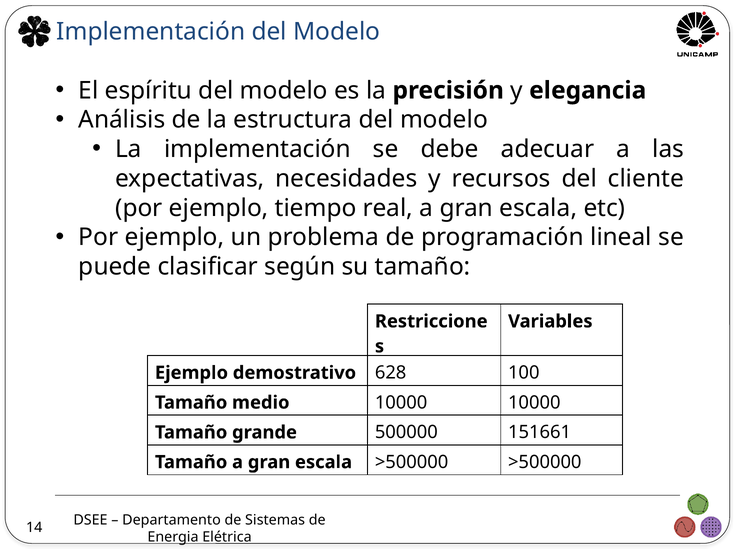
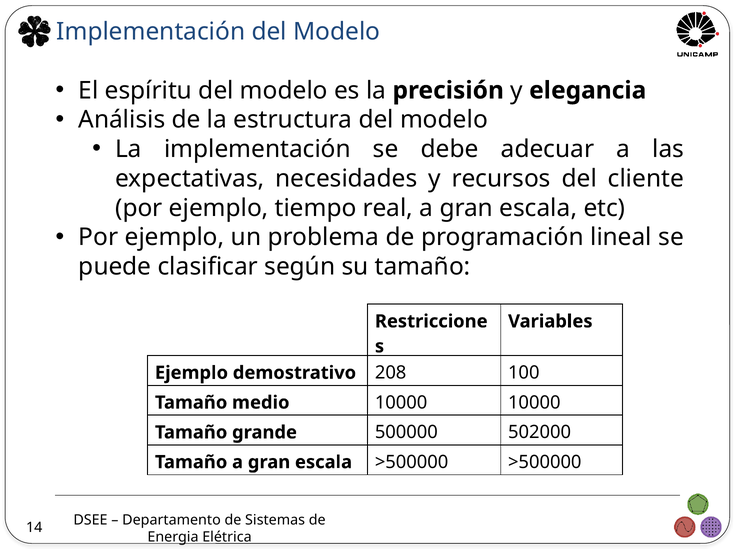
628: 628 -> 208
151661: 151661 -> 502000
